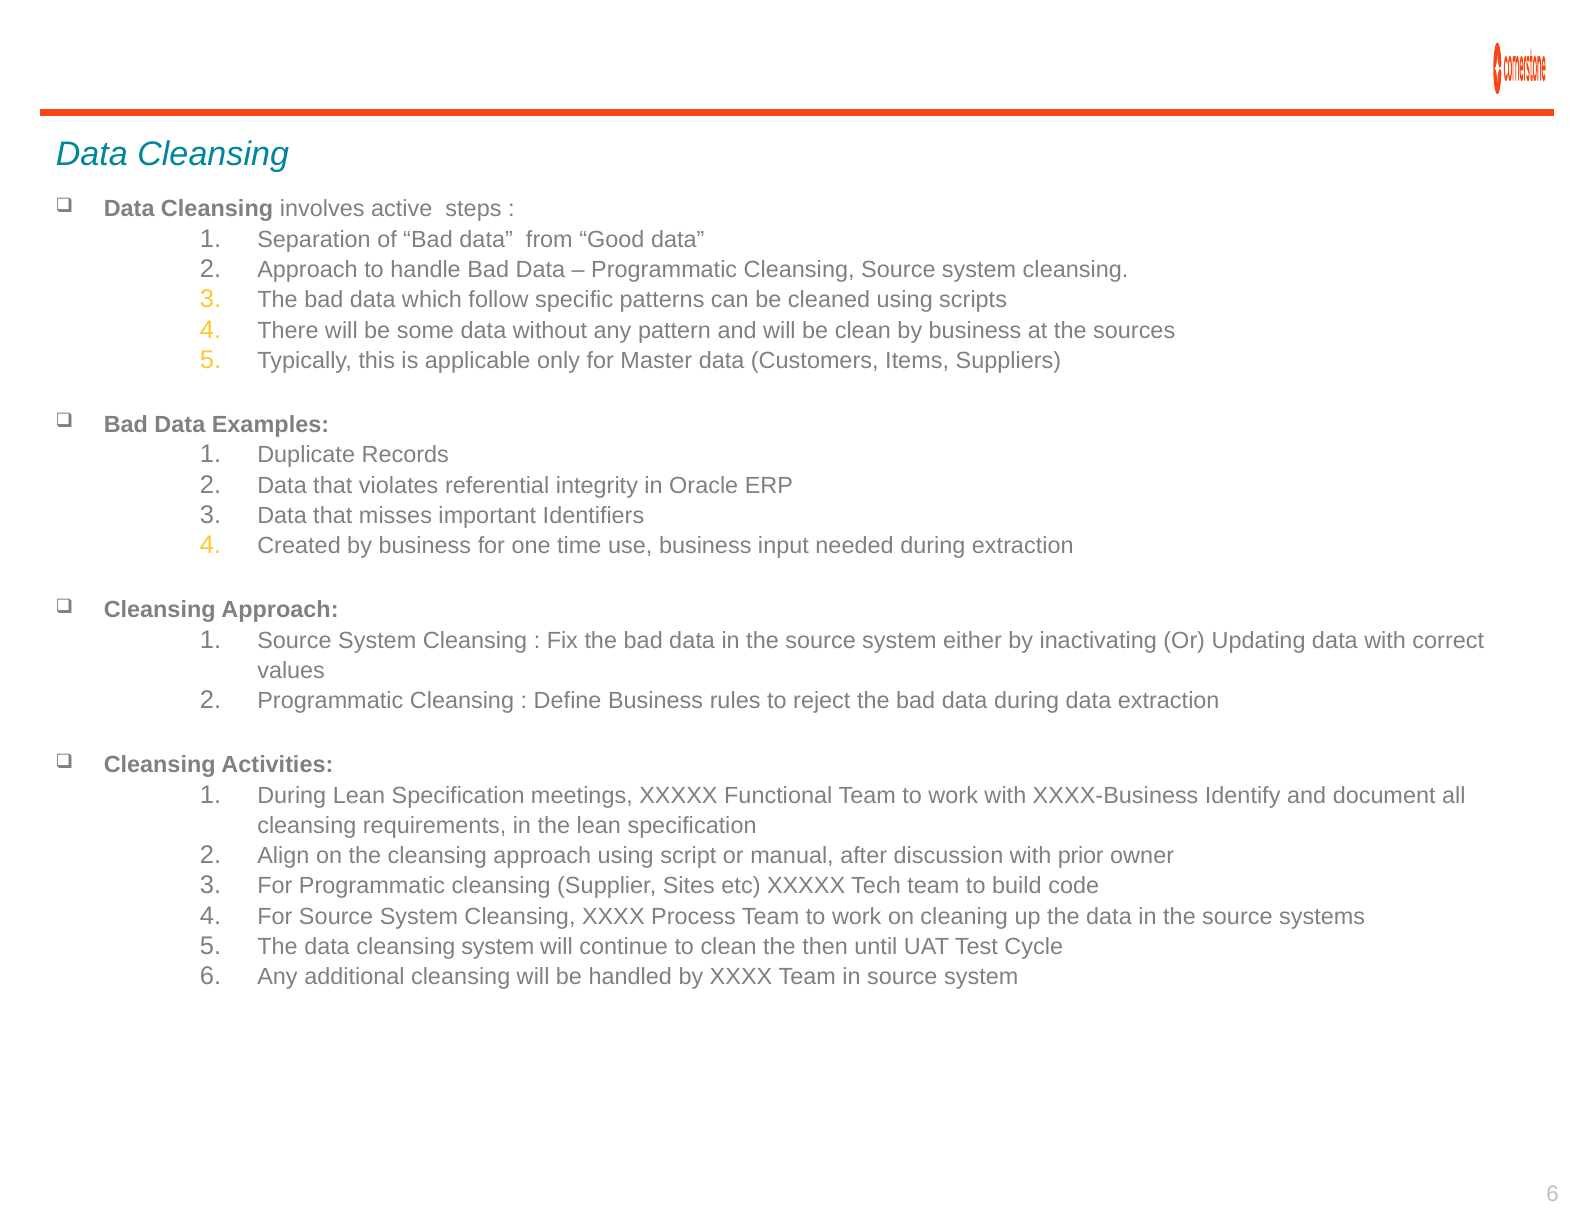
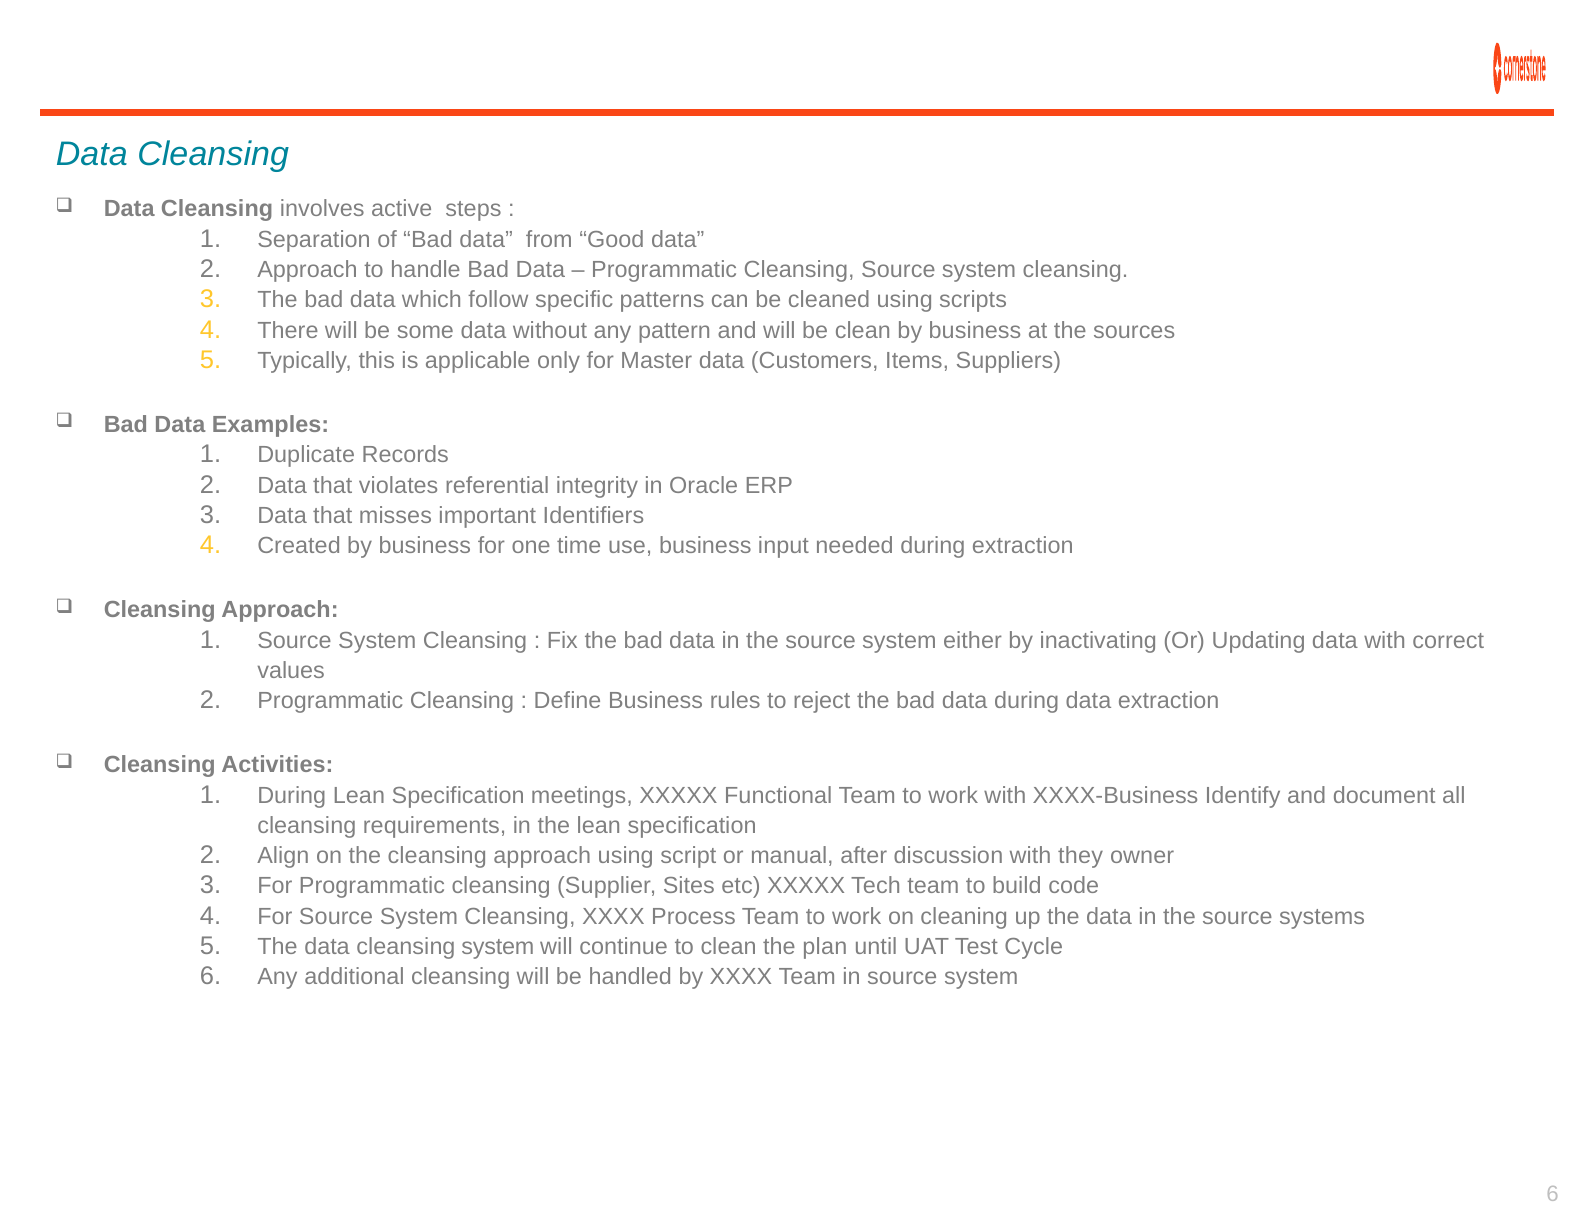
prior: prior -> they
then: then -> plan
